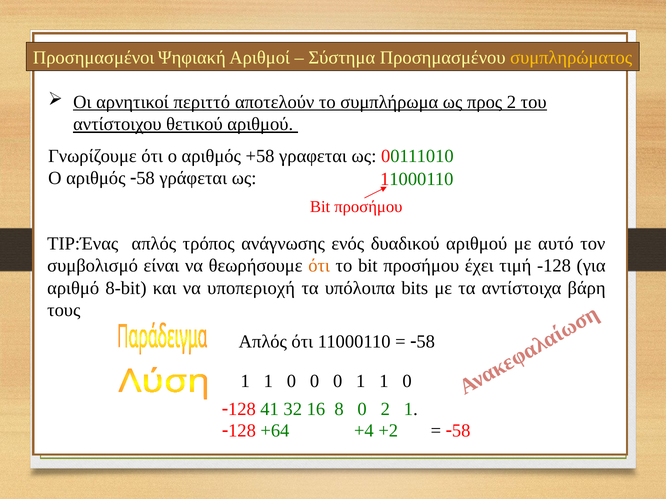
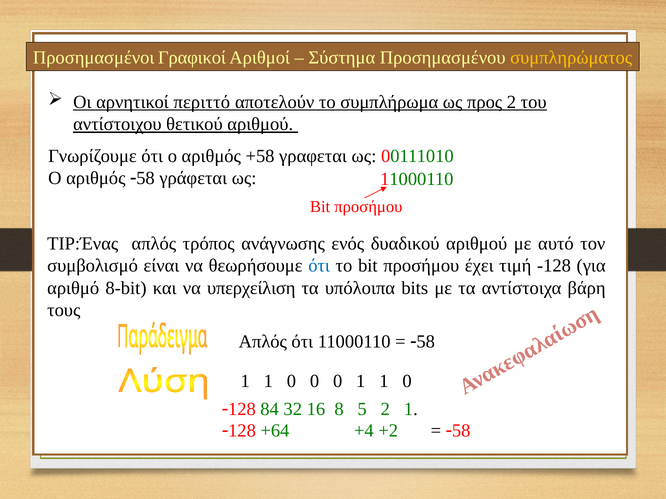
Ψηφιακή: Ψηφιακή -> Γραφικοί
ότι at (319, 266) colour: orange -> blue
υποπεριοχή: υποπεριοχή -> υπερχείλιση
41: 41 -> 84
8 0: 0 -> 5
